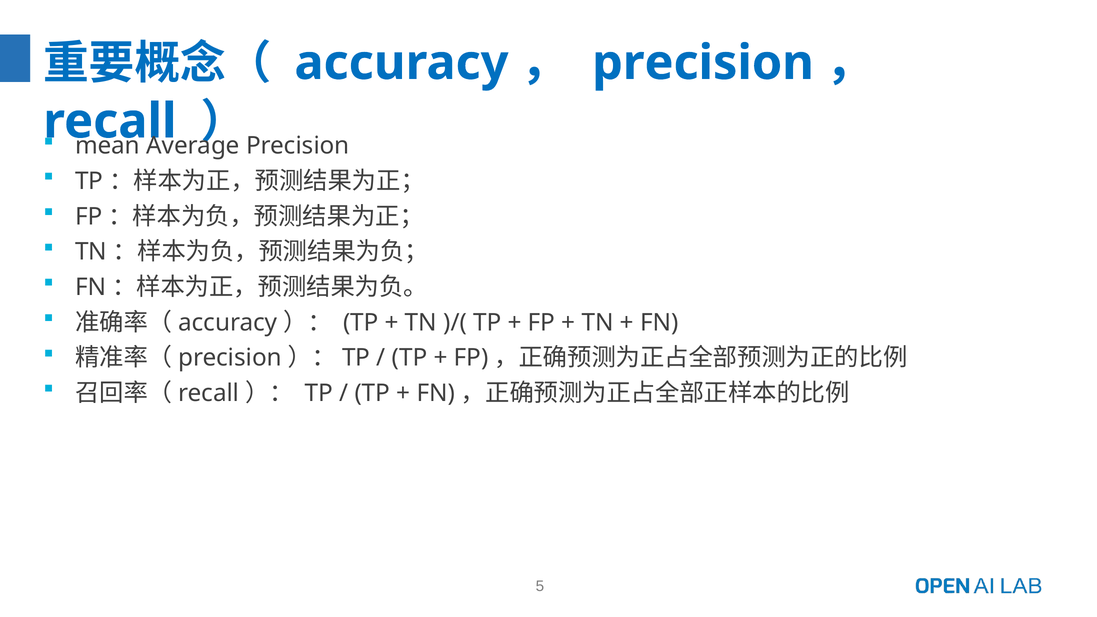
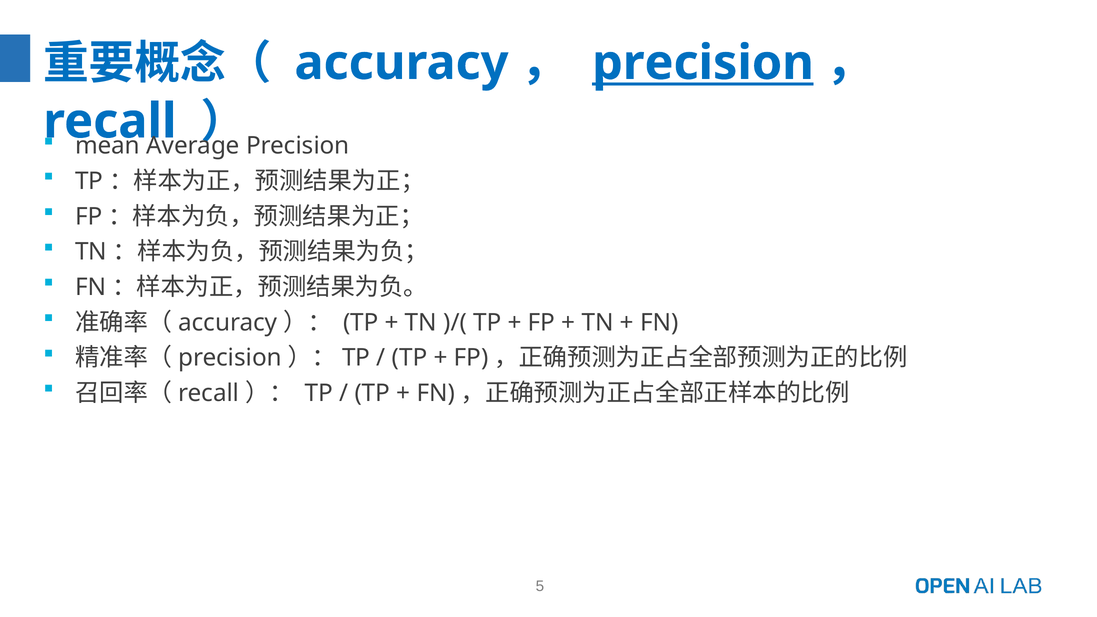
precision at (703, 63) underline: none -> present
